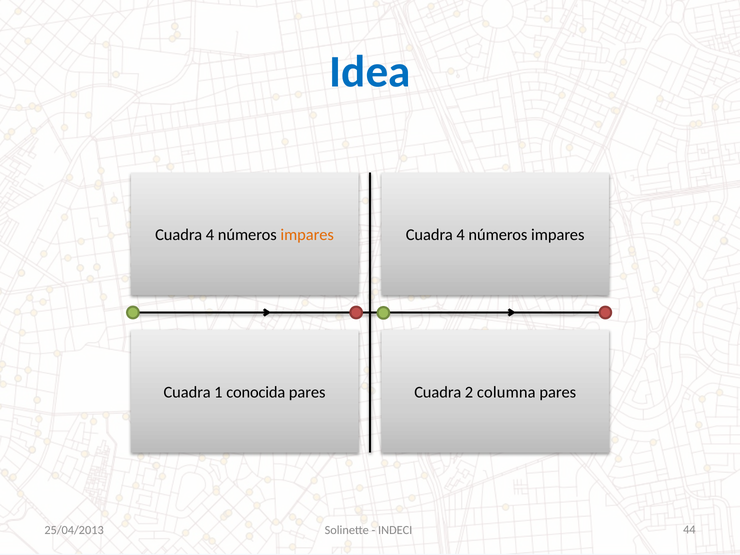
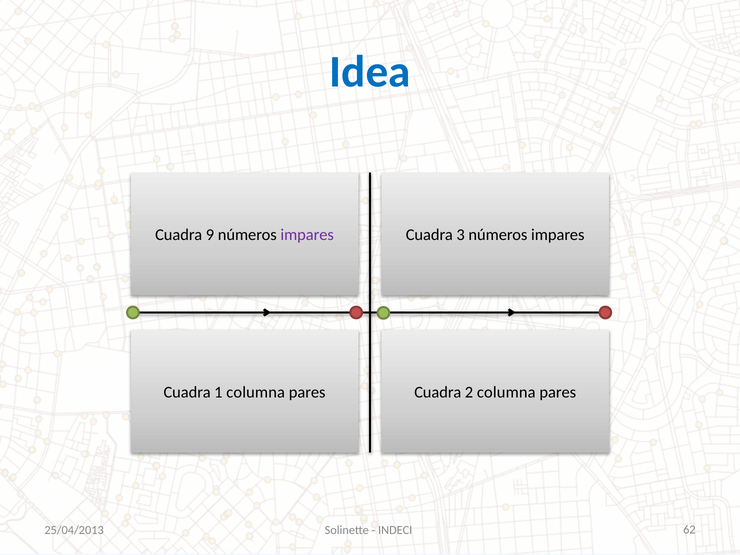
4 at (210, 235): 4 -> 9
impares at (307, 235) colour: orange -> purple
4 at (461, 235): 4 -> 3
1 conocida: conocida -> columna
44: 44 -> 62
